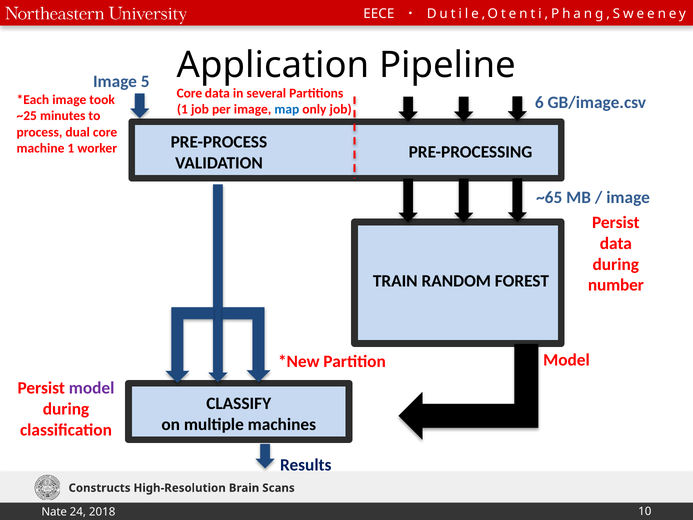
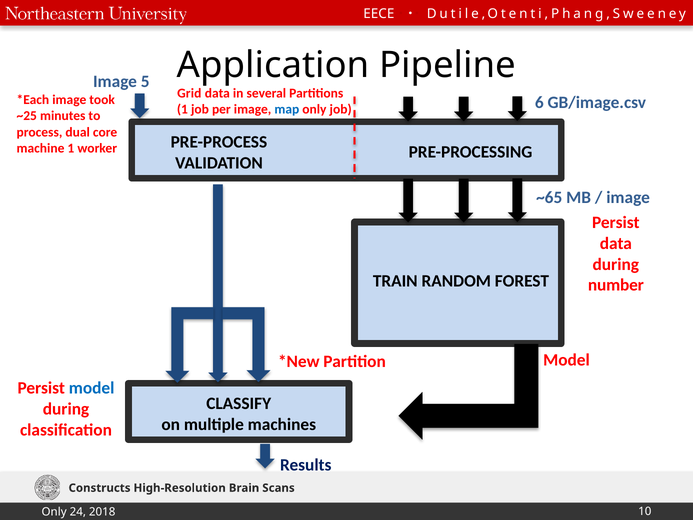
Core at (189, 93): Core -> Grid
model at (92, 388) colour: purple -> blue
Nate at (54, 512): Nate -> Only
